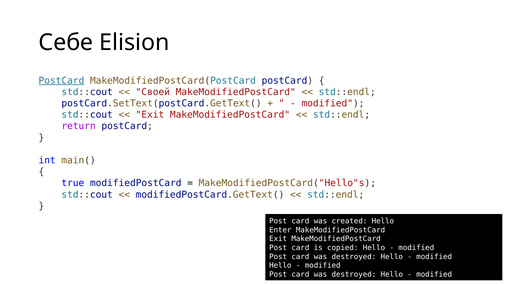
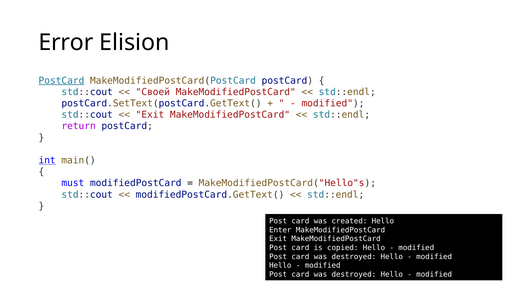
Себе: Себе -> Error
int underline: none -> present
true: true -> must
